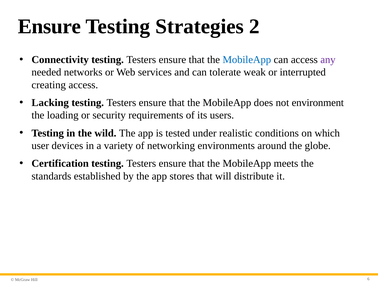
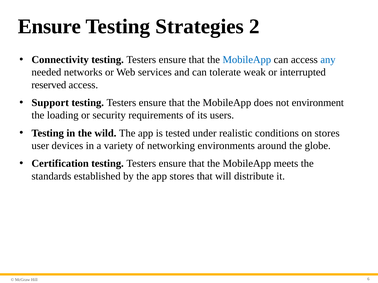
any colour: purple -> blue
creating: creating -> reserved
Lacking: Lacking -> Support
on which: which -> stores
